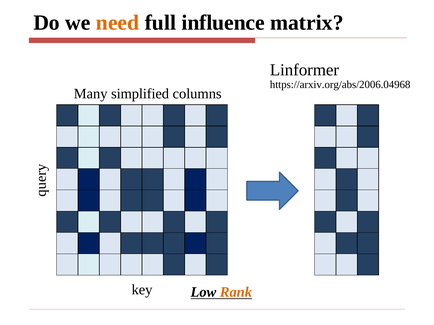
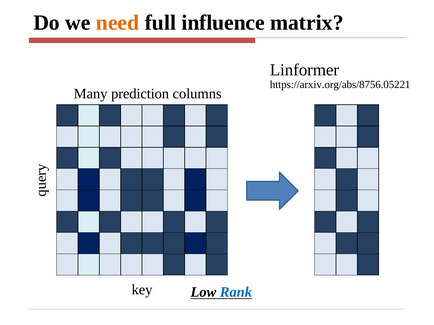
https://arxiv.org/abs/2006.04968: https://arxiv.org/abs/2006.04968 -> https://arxiv.org/abs/8756.05221
simplified: simplified -> prediction
Rank colour: orange -> blue
